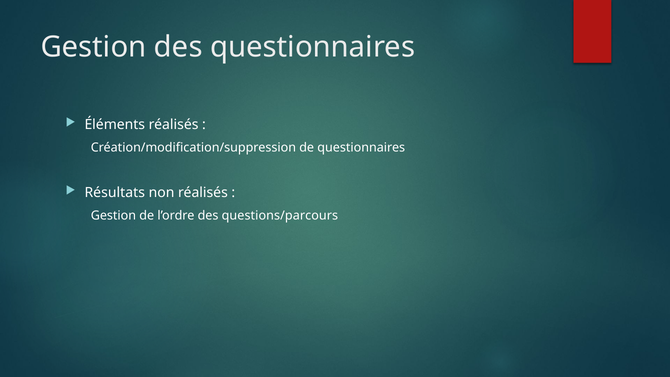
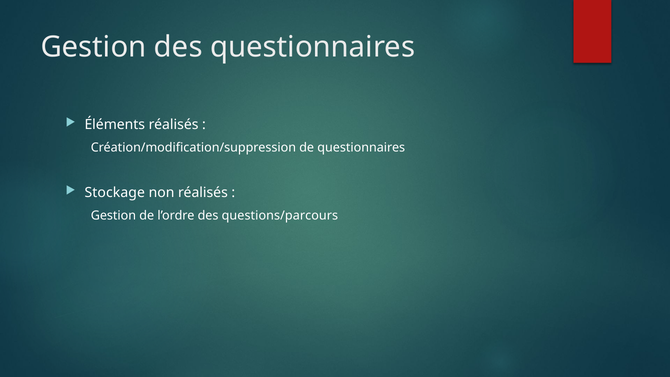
Résultats: Résultats -> Stockage
